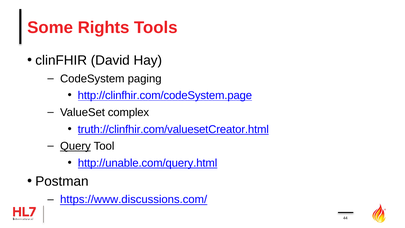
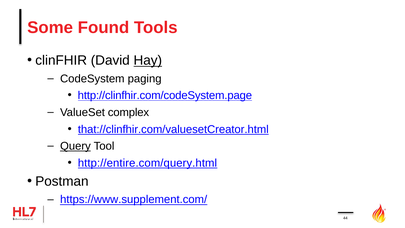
Rights: Rights -> Found
Hay underline: none -> present
truth://clinfhir.com/valuesetCreator.html: truth://clinfhir.com/valuesetCreator.html -> that://clinfhir.com/valuesetCreator.html
http://unable.com/query.html: http://unable.com/query.html -> http://entire.com/query.html
https://www.discussions.com/: https://www.discussions.com/ -> https://www.supplement.com/
